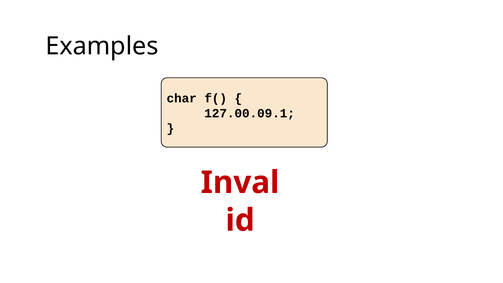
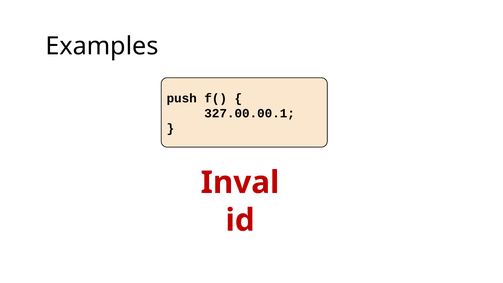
char: char -> push
127.00.09.1: 127.00.09.1 -> 327.00.00.1
